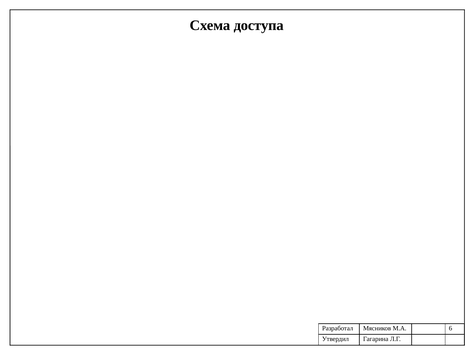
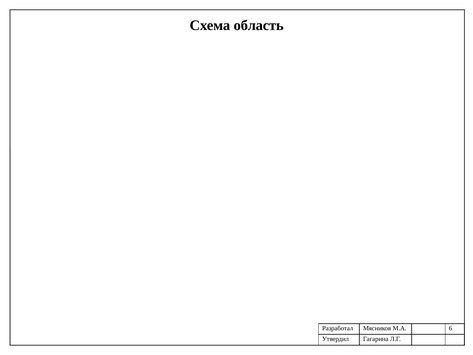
доступа: доступа -> область
